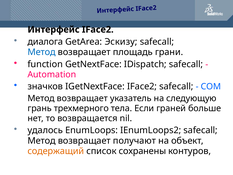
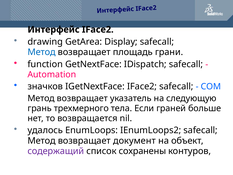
диалога: диалога -> drawing
Эскизу: Эскизу -> Display
получают: получают -> документ
содержащий colour: orange -> purple
